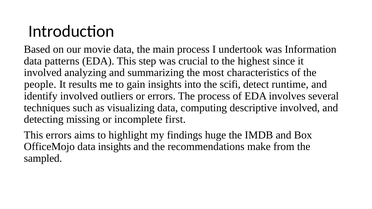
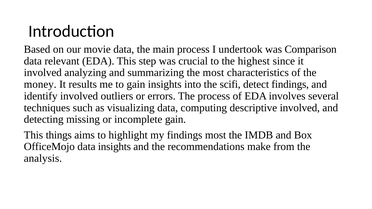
Information: Information -> Comparison
patterns: patterns -> relevant
people: people -> money
detect runtime: runtime -> findings
incomplete first: first -> gain
This errors: errors -> things
findings huge: huge -> most
sampled: sampled -> analysis
